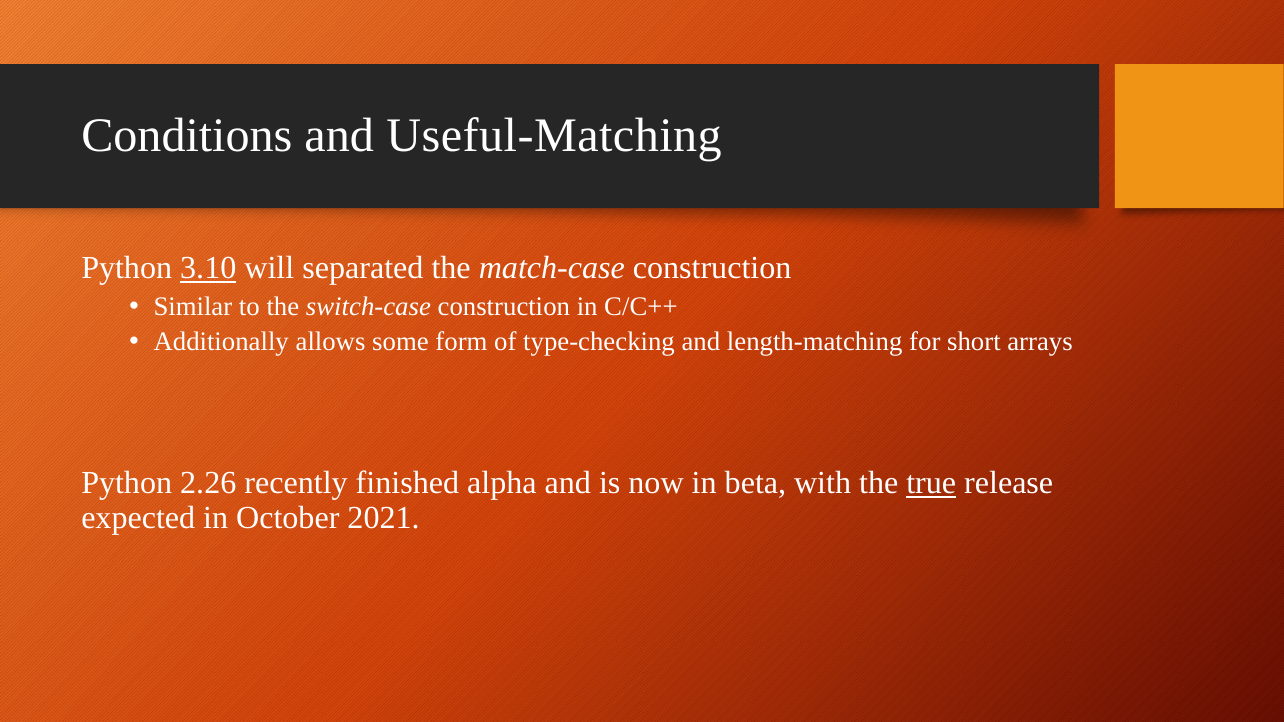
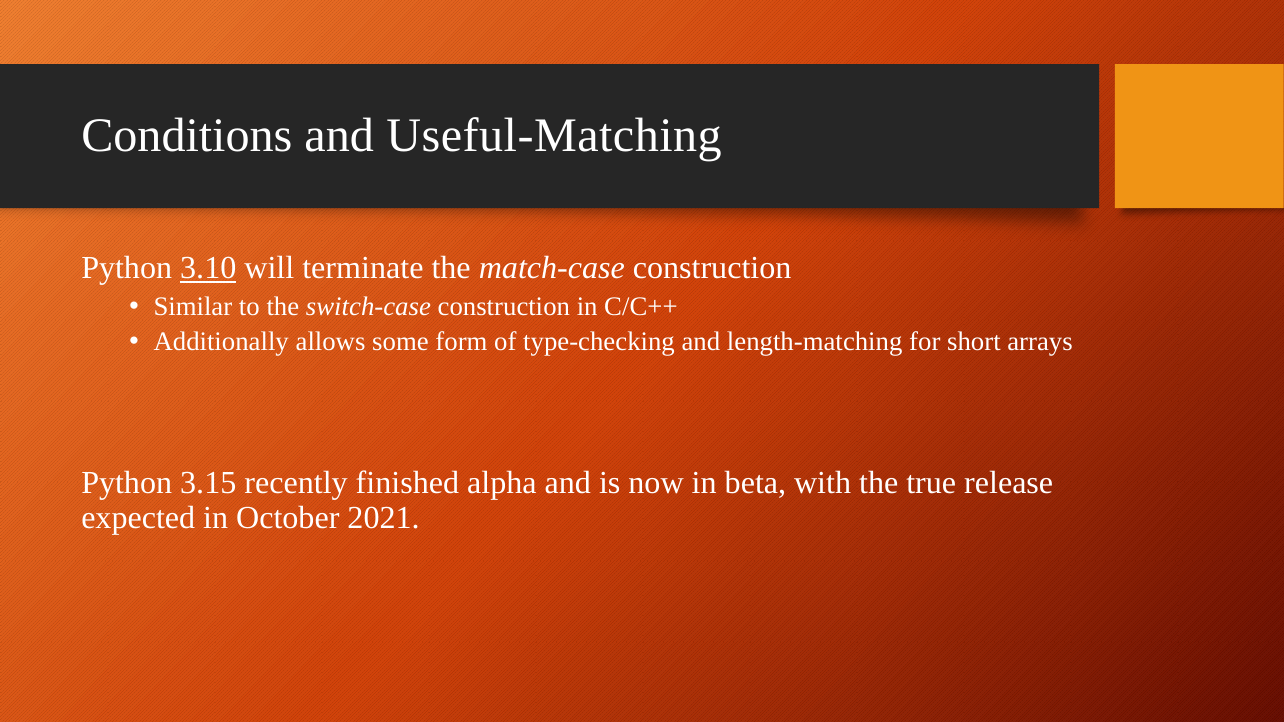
separated: separated -> terminate
2.26: 2.26 -> 3.15
true underline: present -> none
